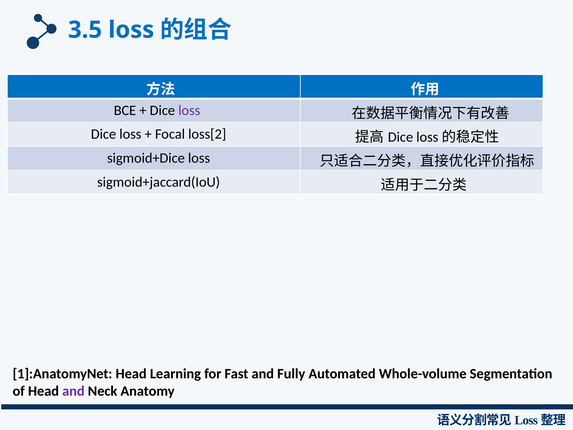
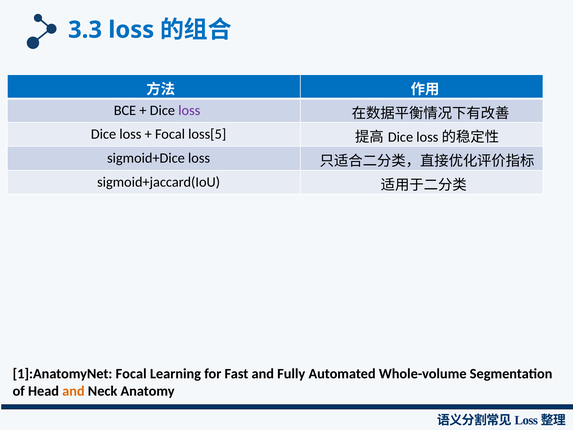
3.5: 3.5 -> 3.3
loss[2: loss[2 -> loss[5
1]:AnatomyNet Head: Head -> Focal
and at (73, 391) colour: purple -> orange
